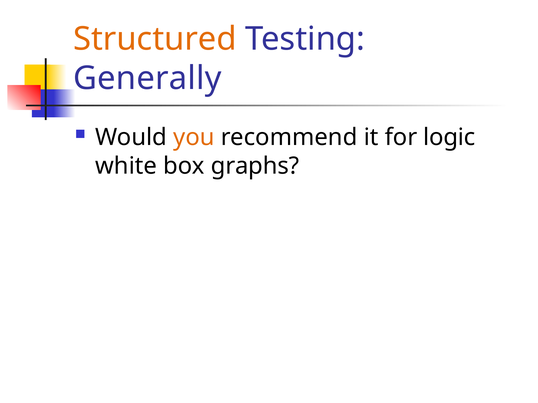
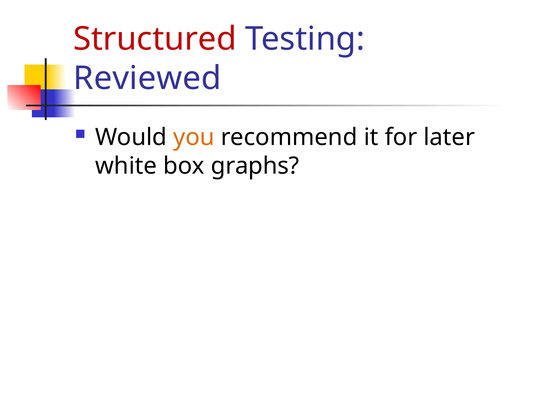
Structured colour: orange -> red
Generally: Generally -> Reviewed
logic: logic -> later
